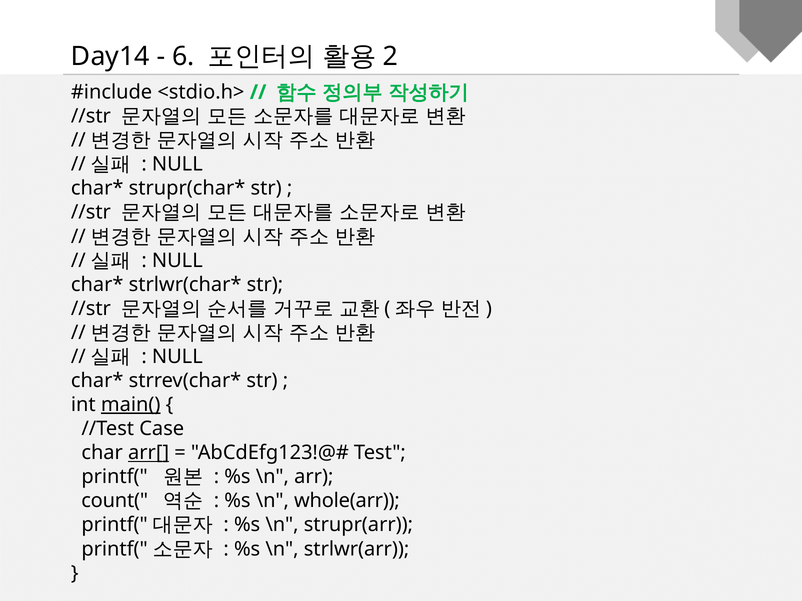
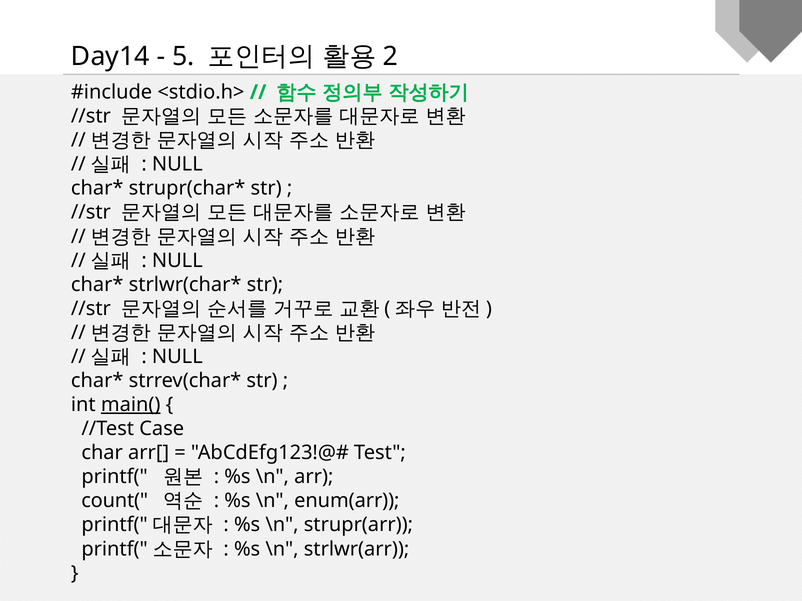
6: 6 -> 5
arr[ underline: present -> none
whole(arr: whole(arr -> enum(arr
